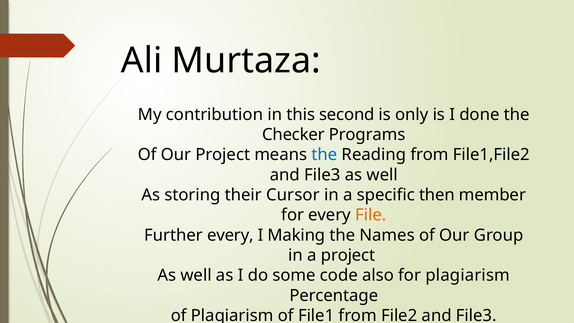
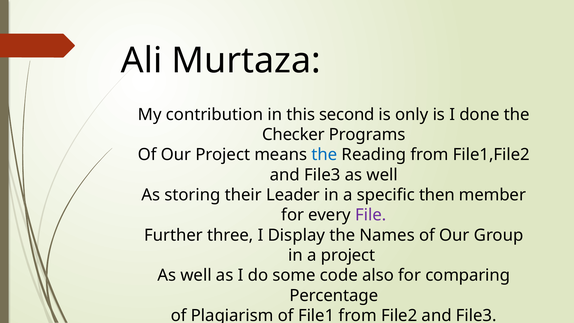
Cursor: Cursor -> Leader
File colour: orange -> purple
Further every: every -> three
Making: Making -> Display
for plagiarism: plagiarism -> comparing
